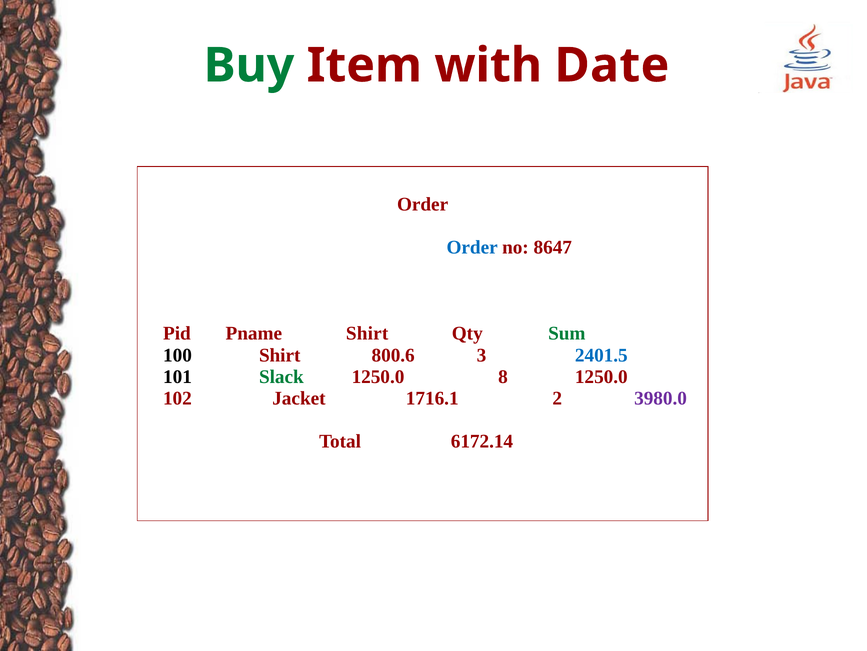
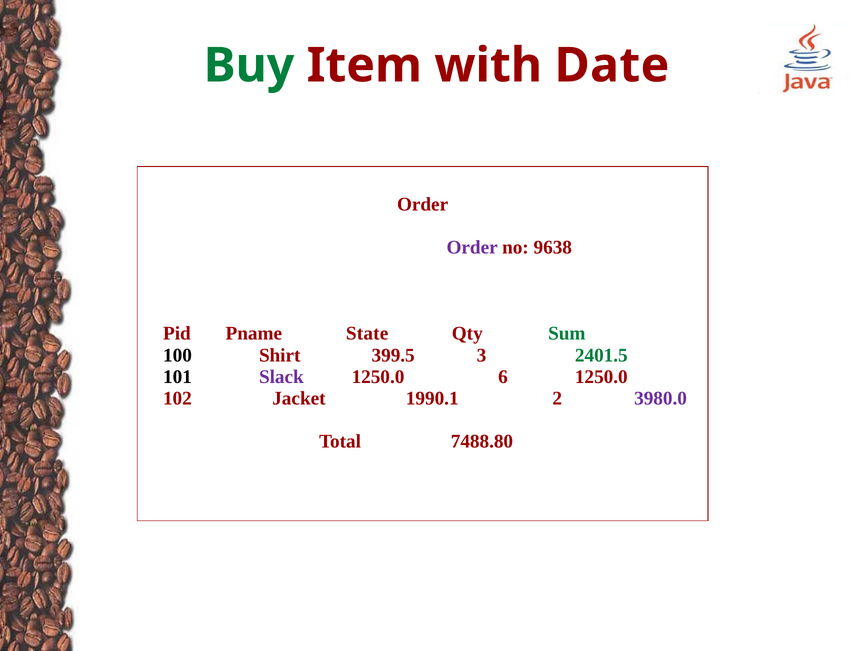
Order at (472, 247) colour: blue -> purple
8647: 8647 -> 9638
Pname Shirt: Shirt -> State
800.6: 800.6 -> 399.5
2401.5 colour: blue -> green
Slack colour: green -> purple
8: 8 -> 6
1716.1: 1716.1 -> 1990.1
6172.14: 6172.14 -> 7488.80
